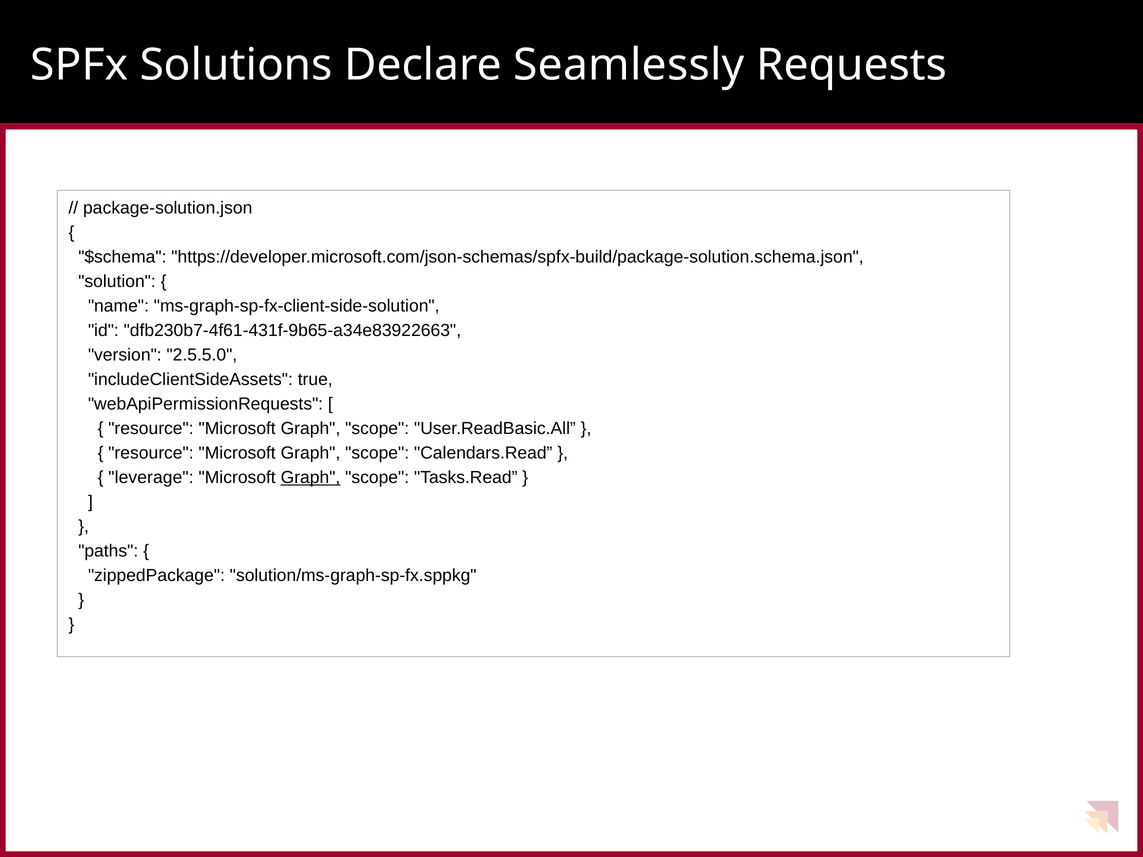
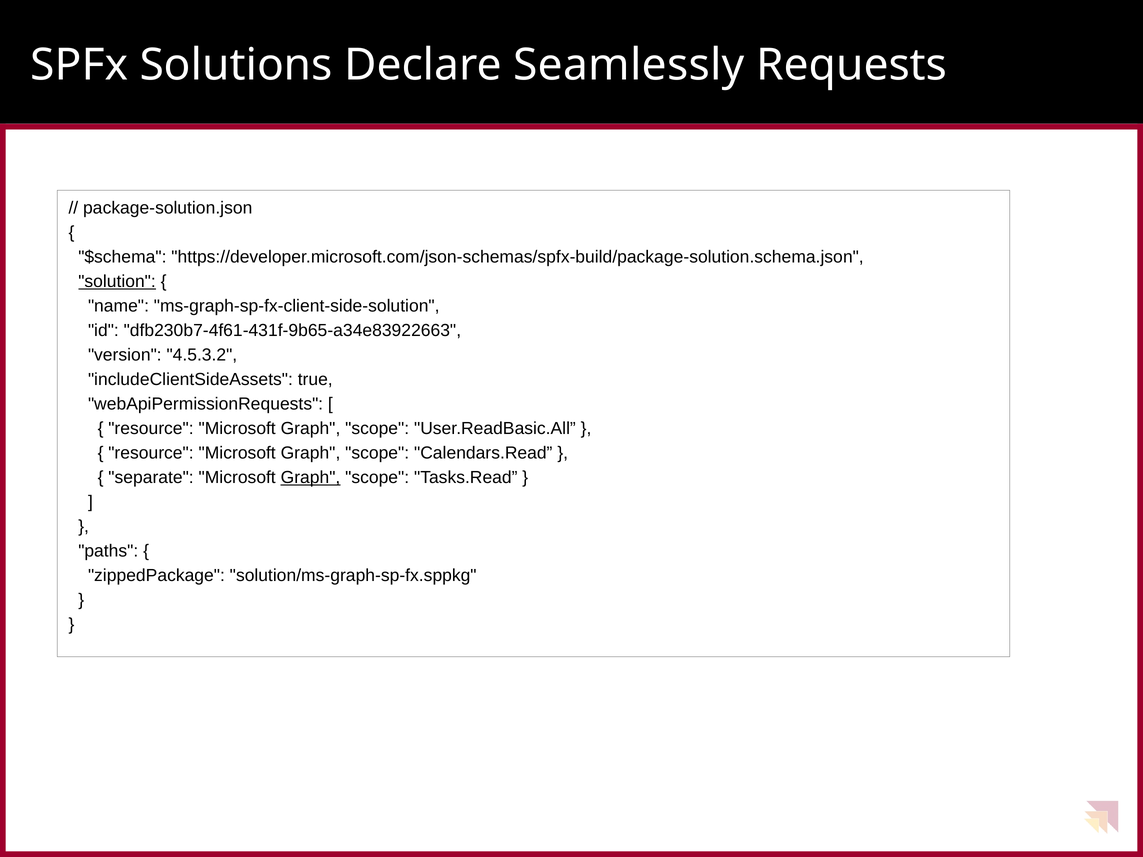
solution underline: none -> present
2.5.5.0: 2.5.5.0 -> 4.5.3.2
leverage: leverage -> separate
